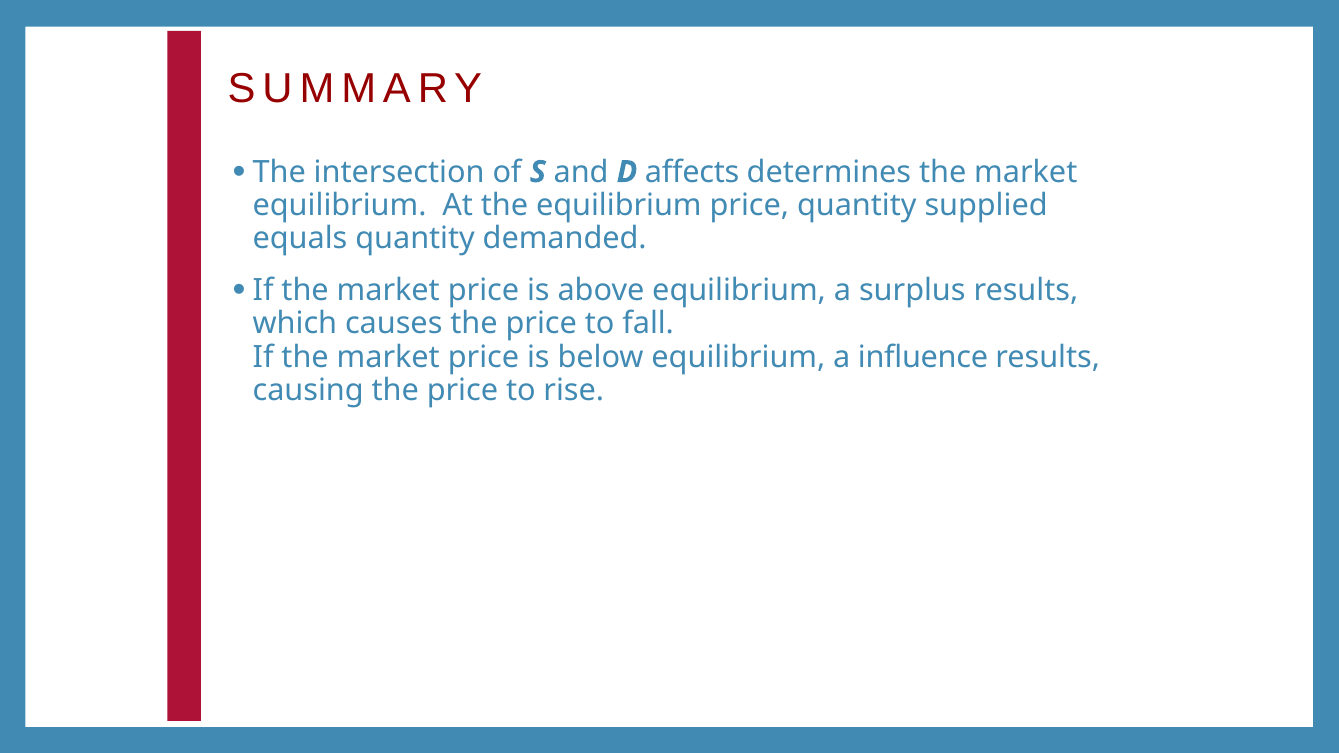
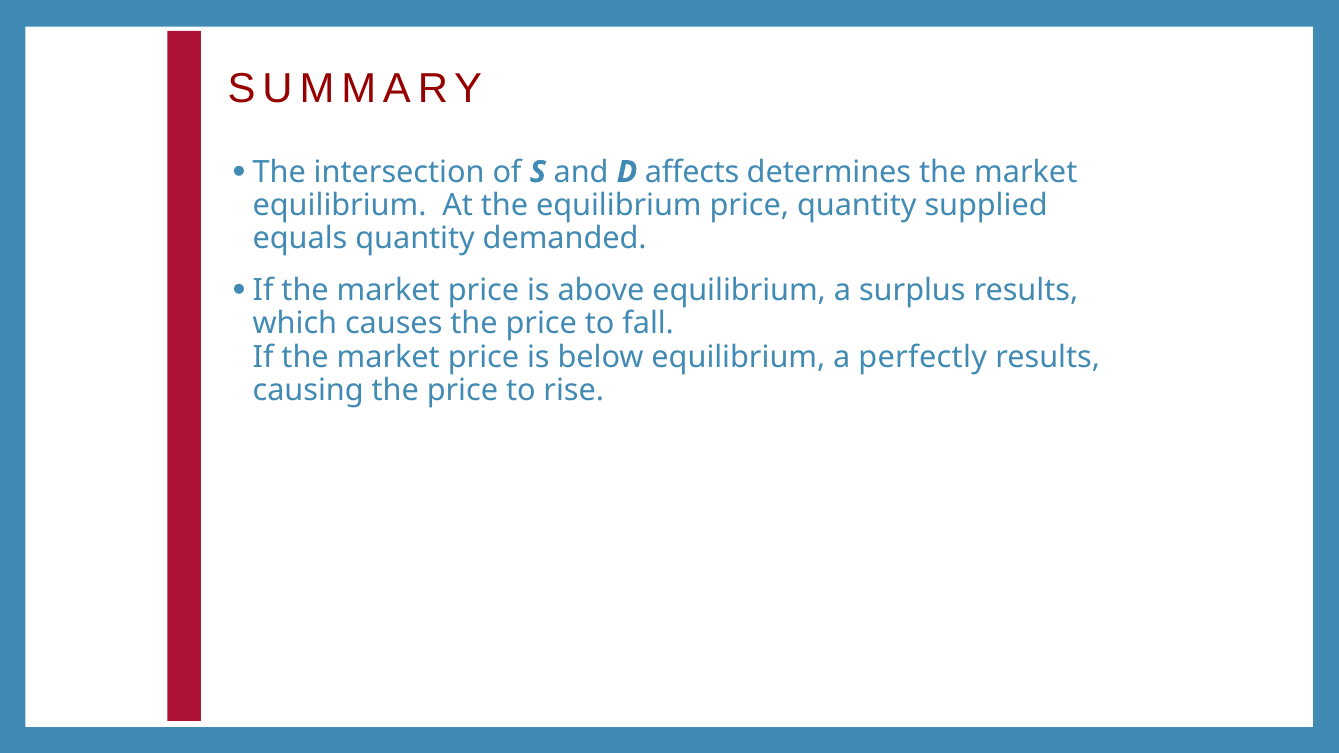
influence: influence -> perfectly
